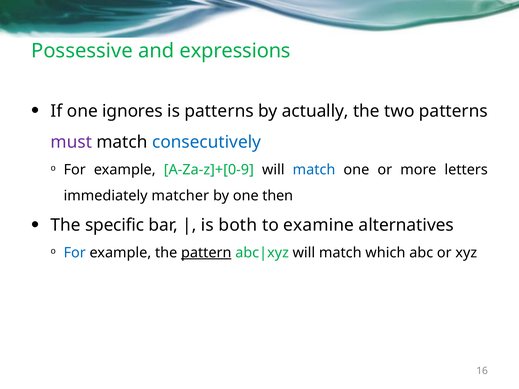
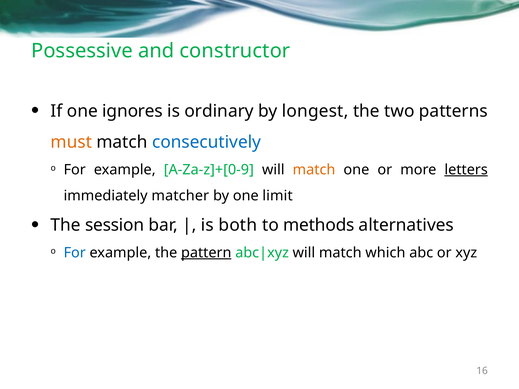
expressions: expressions -> constructor
is patterns: patterns -> ordinary
actually: actually -> longest
must colour: purple -> orange
match at (314, 170) colour: blue -> orange
letters underline: none -> present
then: then -> limit
specific: specific -> session
examine: examine -> methods
